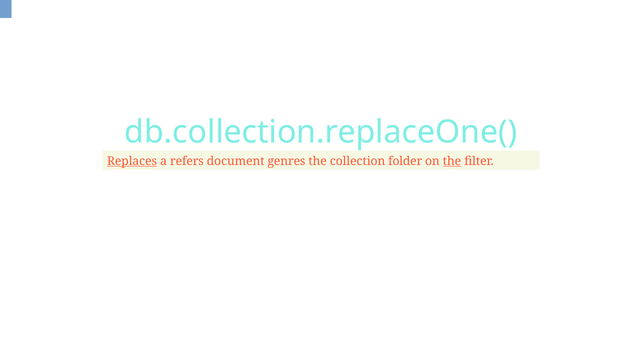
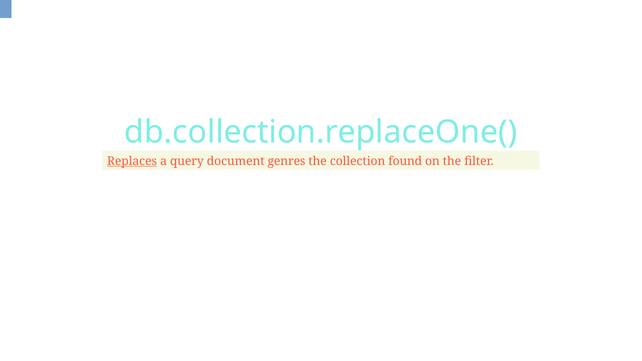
refers: refers -> query
folder: folder -> found
the at (452, 161) underline: present -> none
